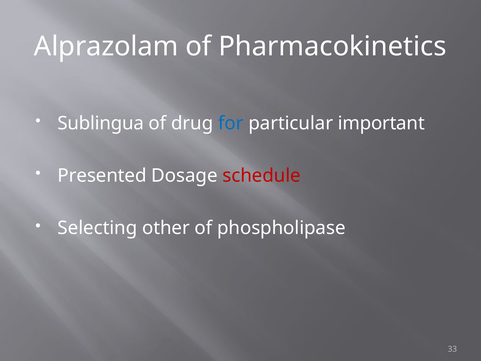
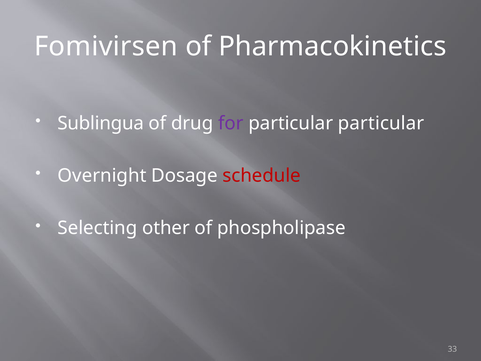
Alprazolam: Alprazolam -> Fomivirsen
for colour: blue -> purple
particular important: important -> particular
Presented: Presented -> Overnight
